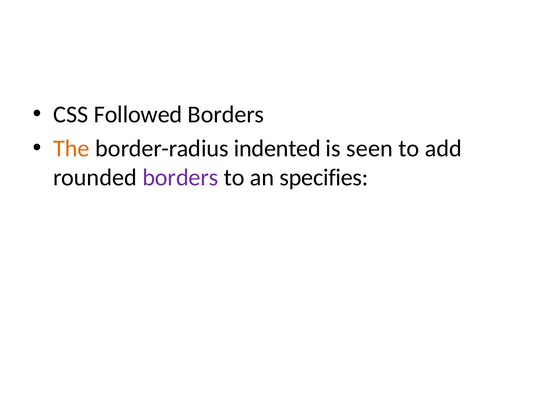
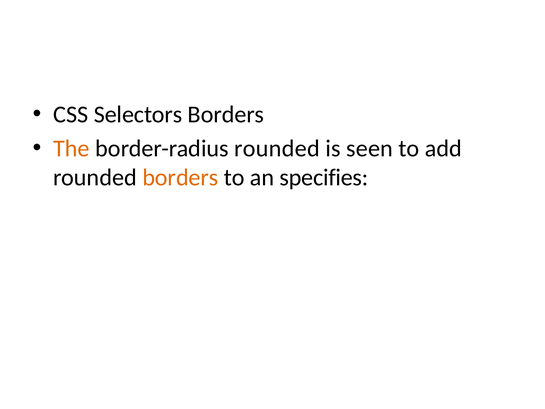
Followed: Followed -> Selectors
border-radius indented: indented -> rounded
borders at (180, 177) colour: purple -> orange
